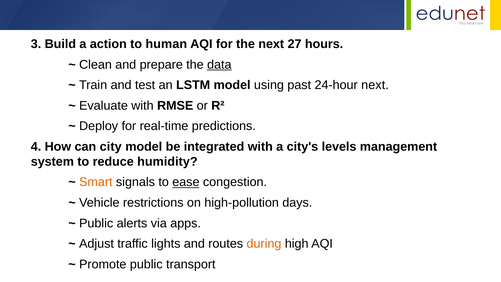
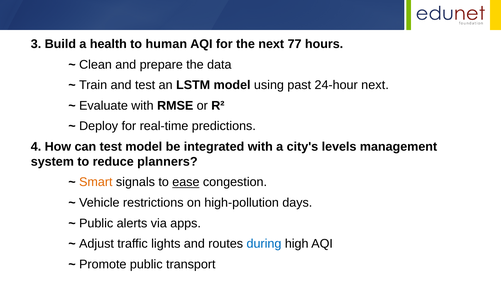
action: action -> health
27: 27 -> 77
data underline: present -> none
can city: city -> test
humidity: humidity -> planners
during colour: orange -> blue
